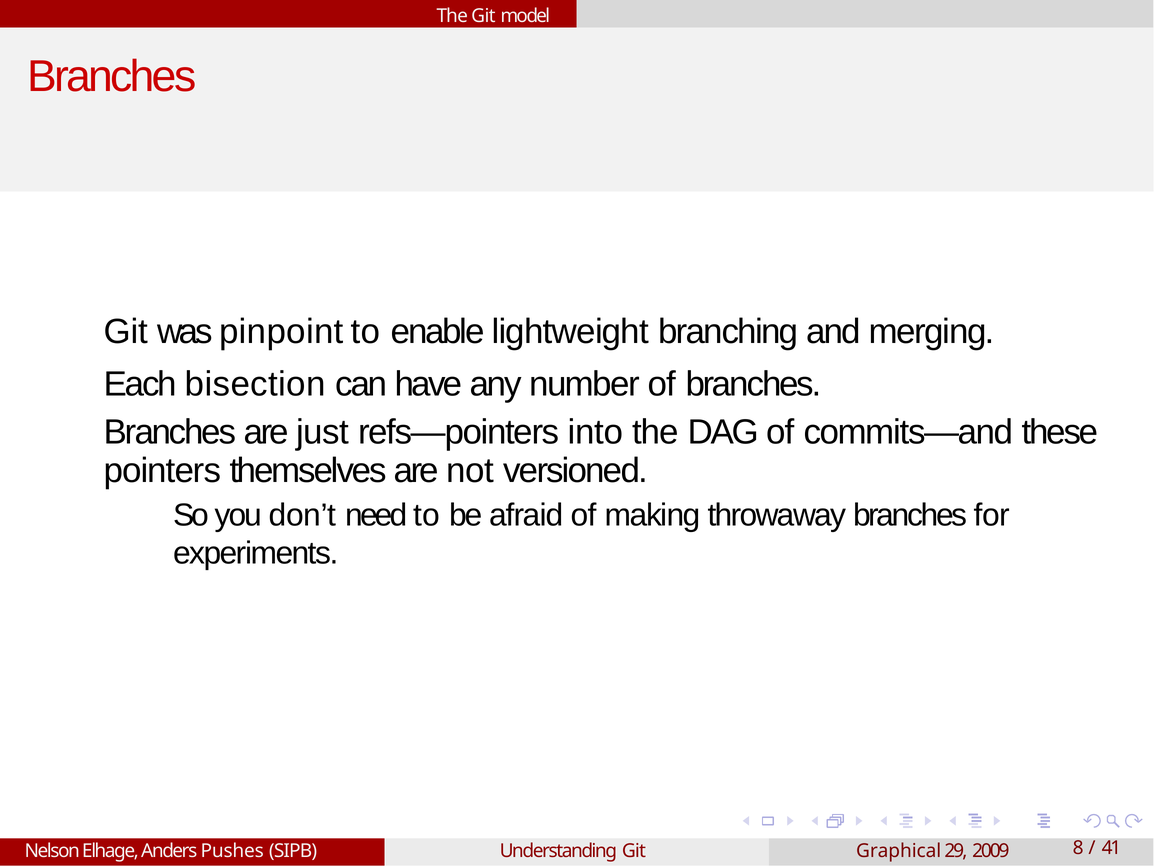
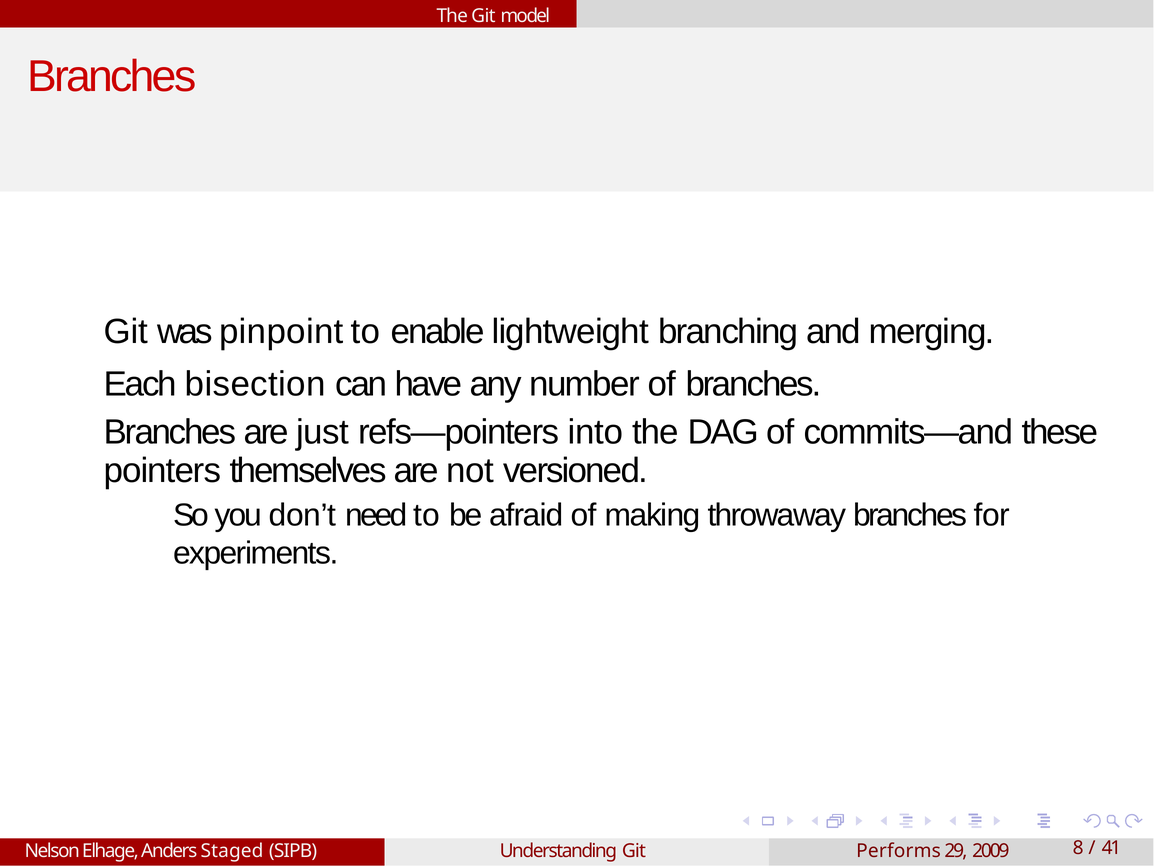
Pushes: Pushes -> Staged
Graphical: Graphical -> Performs
